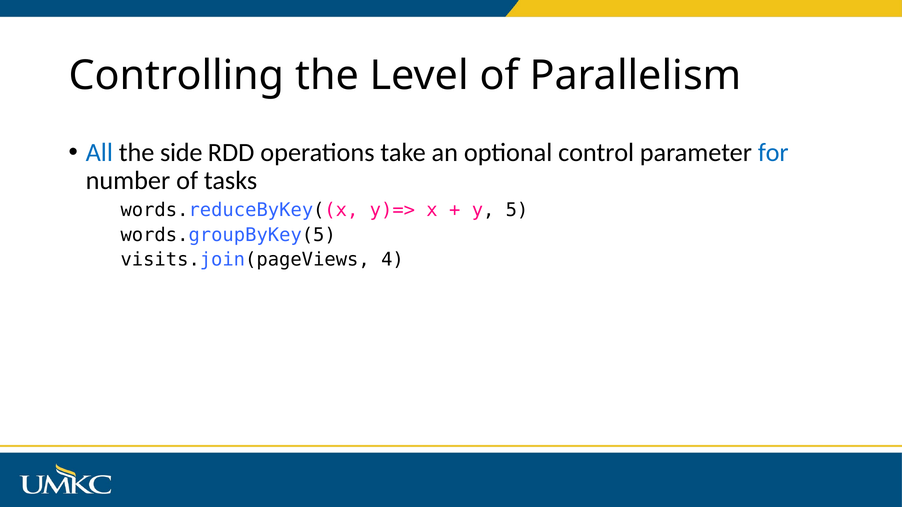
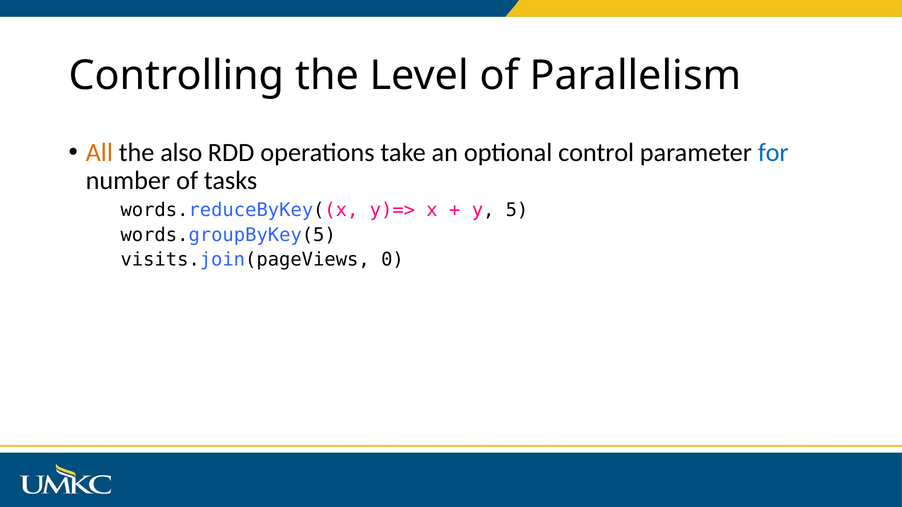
All colour: blue -> orange
side: side -> also
4: 4 -> 0
